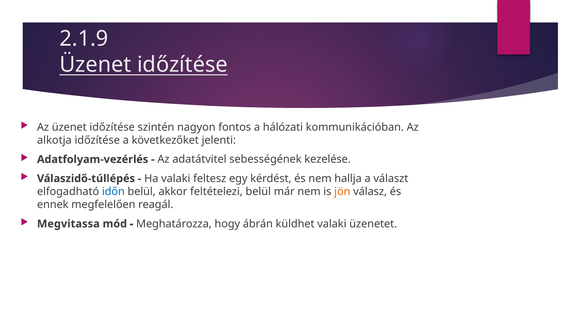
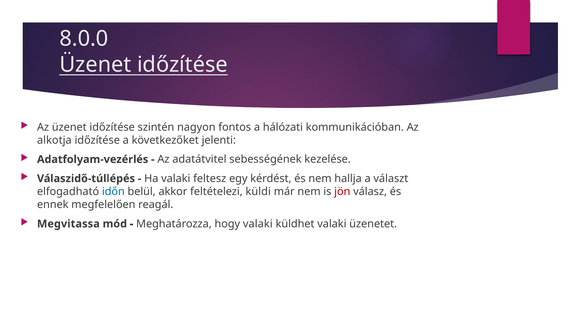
2.1.9: 2.1.9 -> 8.0.0
feltételezi belül: belül -> küldi
jön colour: orange -> red
hogy ábrán: ábrán -> valaki
